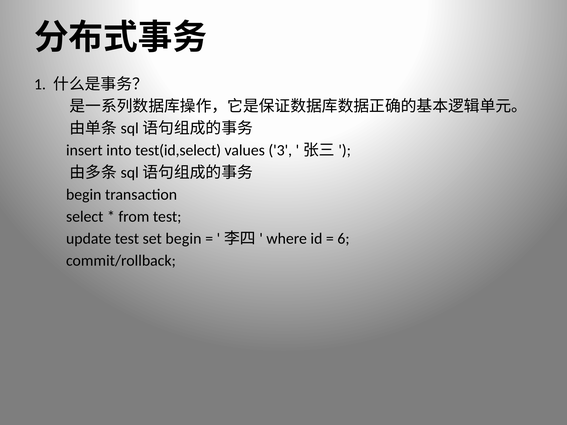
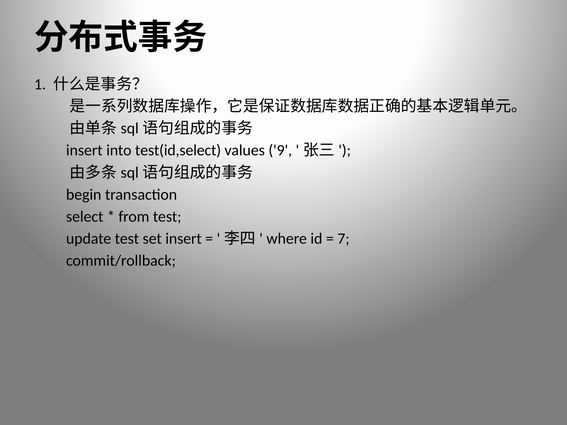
3: 3 -> 9
set begin: begin -> insert
6: 6 -> 7
